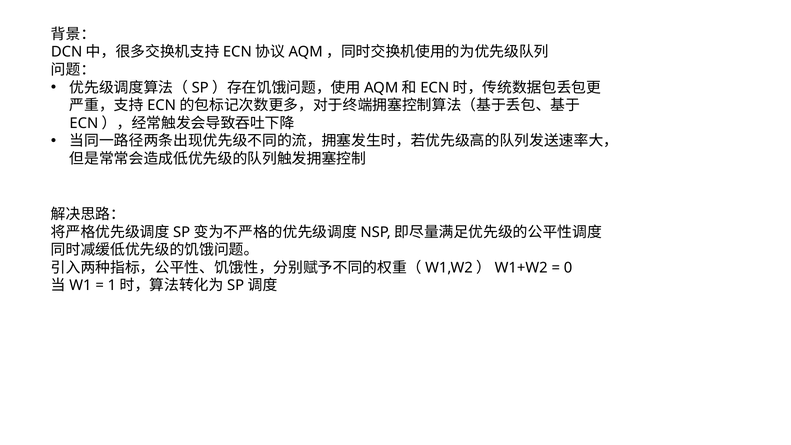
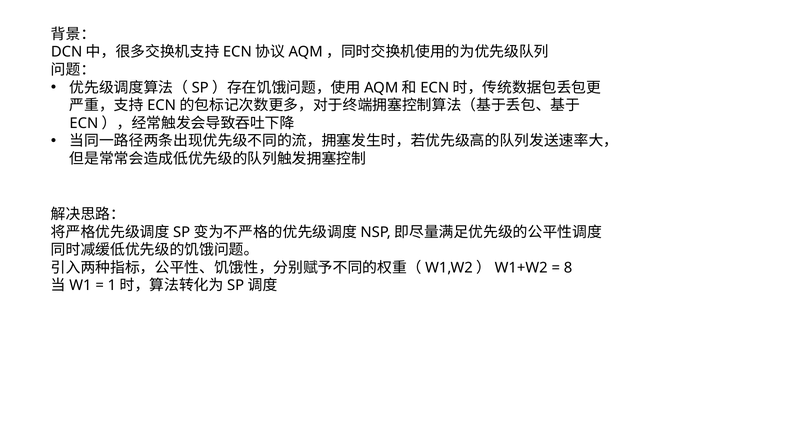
0: 0 -> 8
